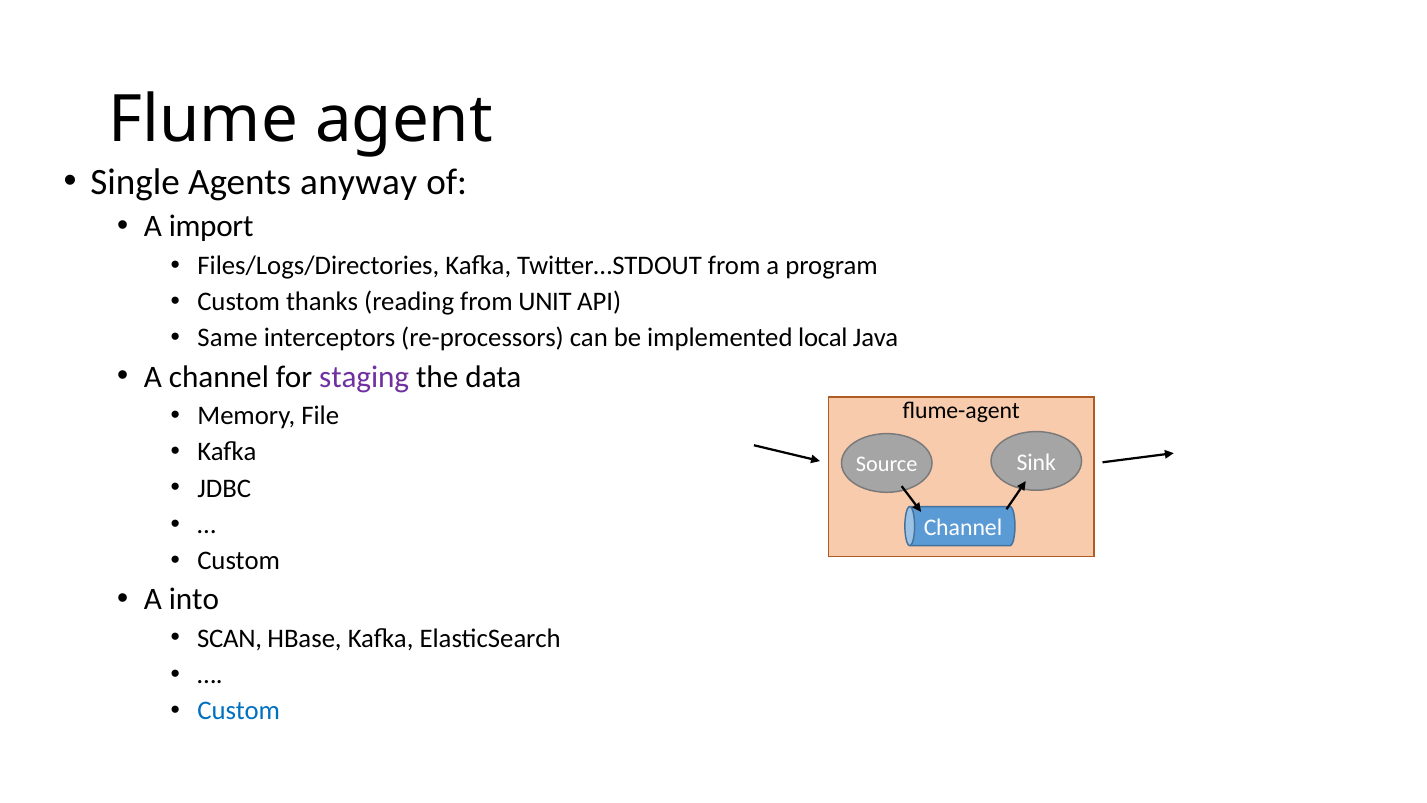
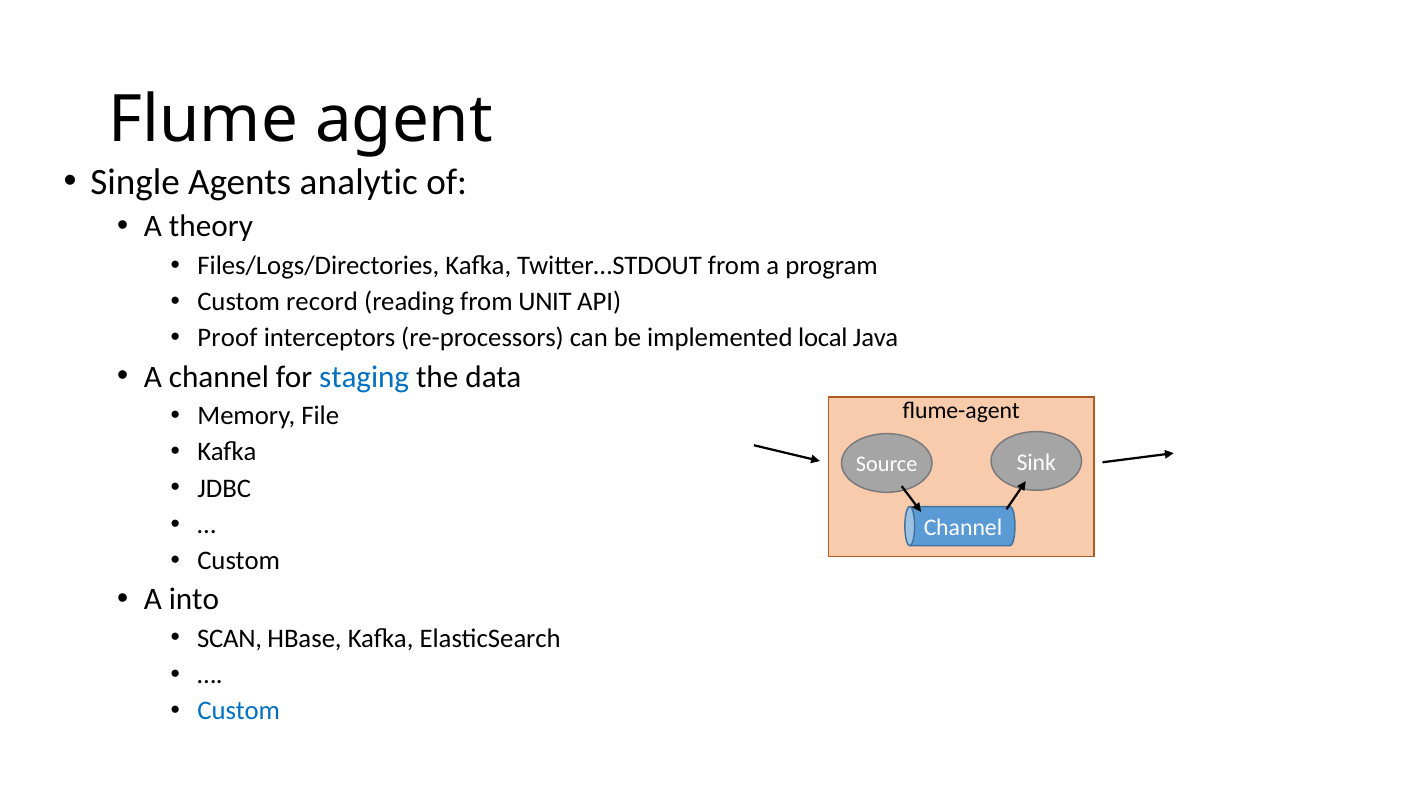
anyway: anyway -> analytic
import: import -> theory
thanks: thanks -> record
Same: Same -> Proof
staging colour: purple -> blue
